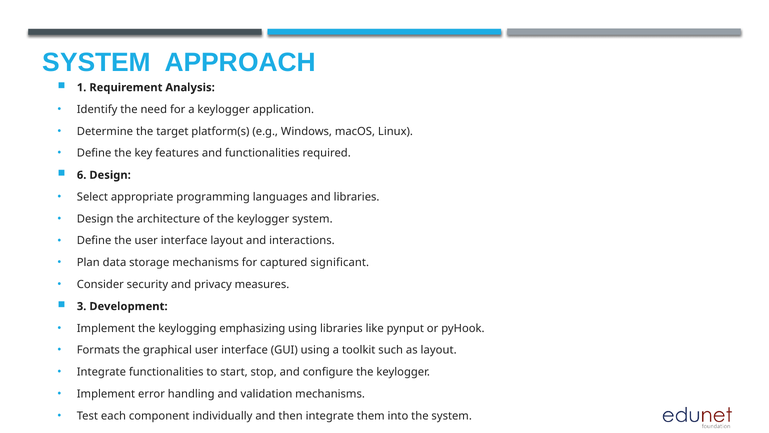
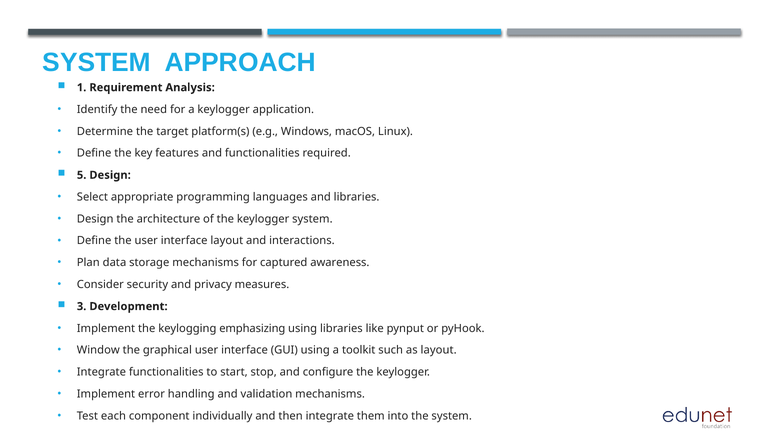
6: 6 -> 5
significant: significant -> awareness
Formats: Formats -> Window
